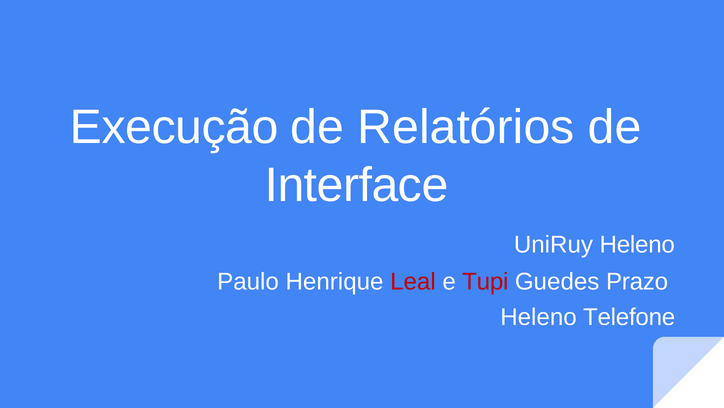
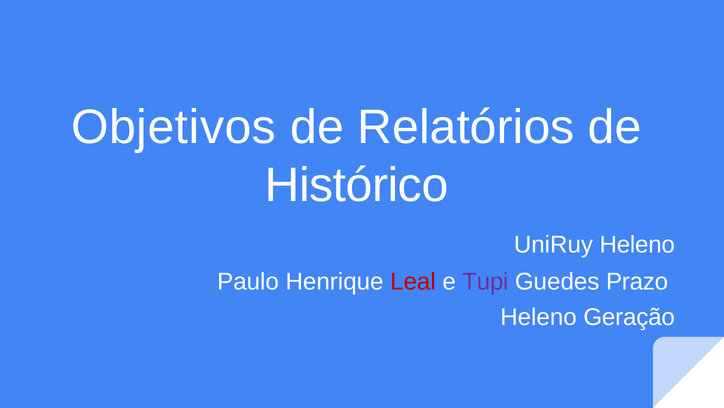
Execução: Execução -> Objetivos
Interface: Interface -> Histórico
Tupi colour: red -> purple
Telefone: Telefone -> Geração
